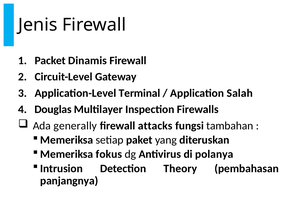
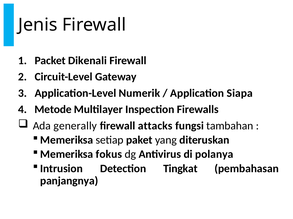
Dinamis: Dinamis -> Dikenali
Terminal: Terminal -> Numerik
Salah: Salah -> Siapa
Douglas: Douglas -> Metode
Theory: Theory -> Tingkat
